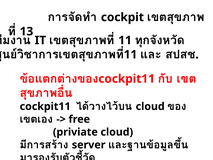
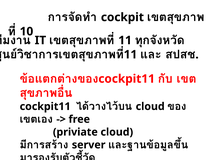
13: 13 -> 10
